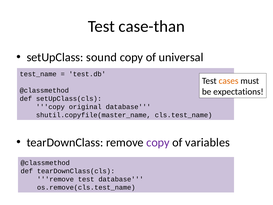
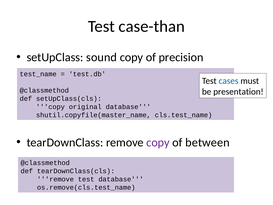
universal: universal -> precision
cases colour: orange -> blue
expectations: expectations -> presentation
variables: variables -> between
